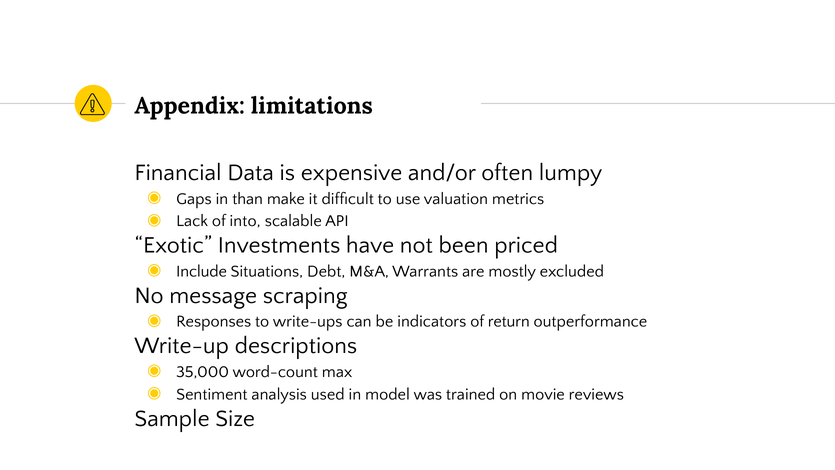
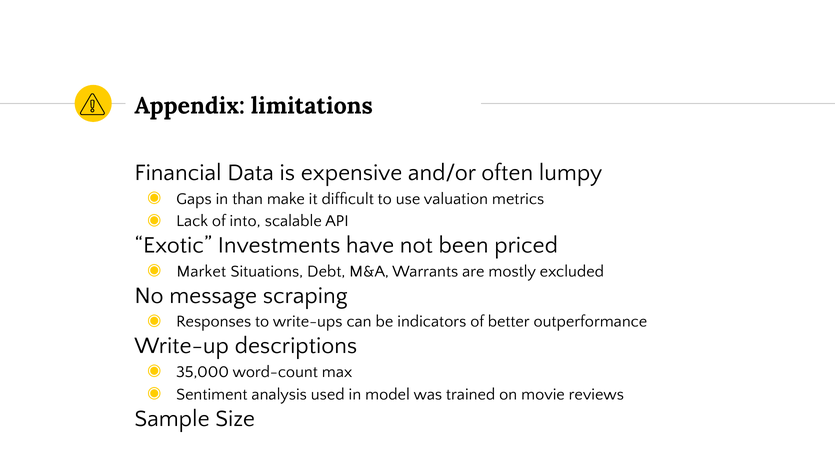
Include: Include -> Market
return: return -> better
